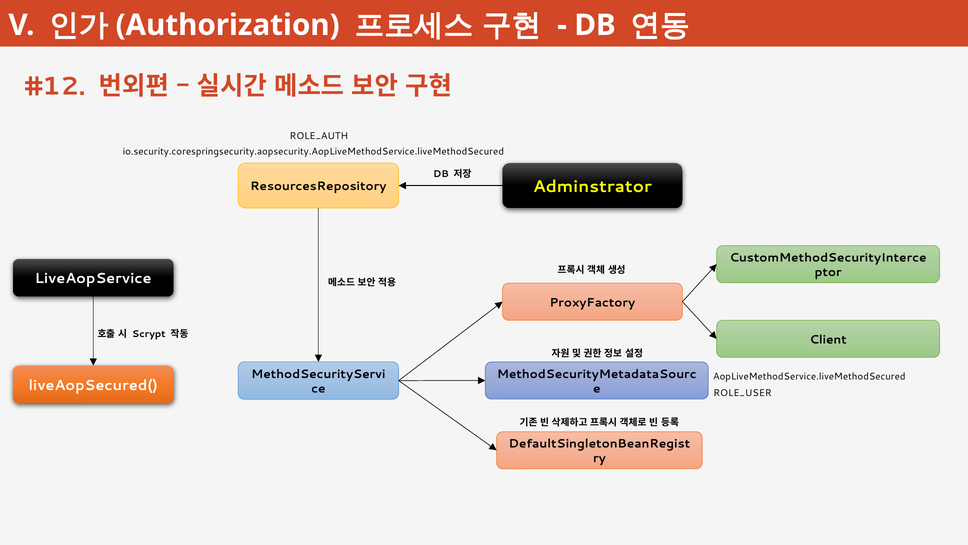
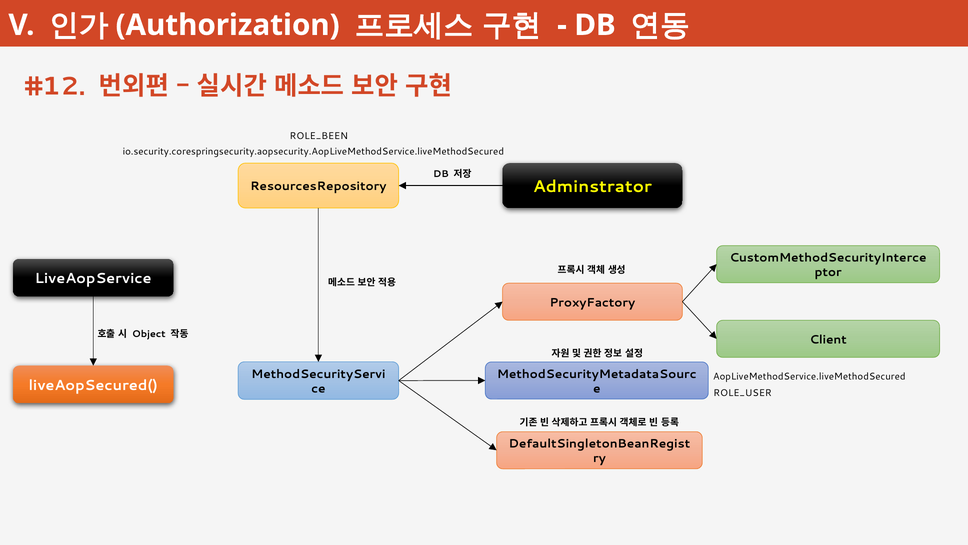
ROLE_AUTH: ROLE_AUTH -> ROLE_BEEN
Scrypt: Scrypt -> Object
